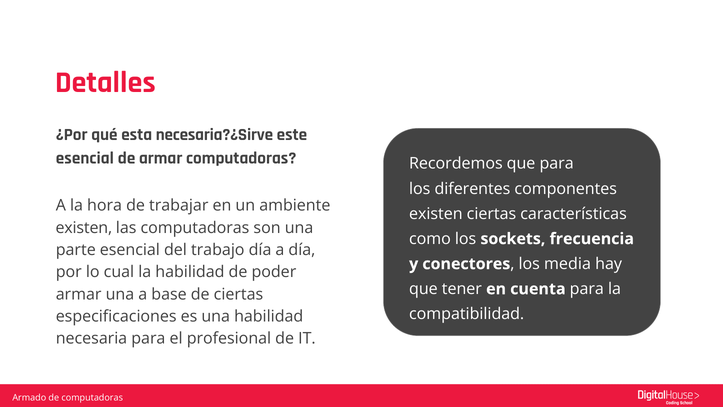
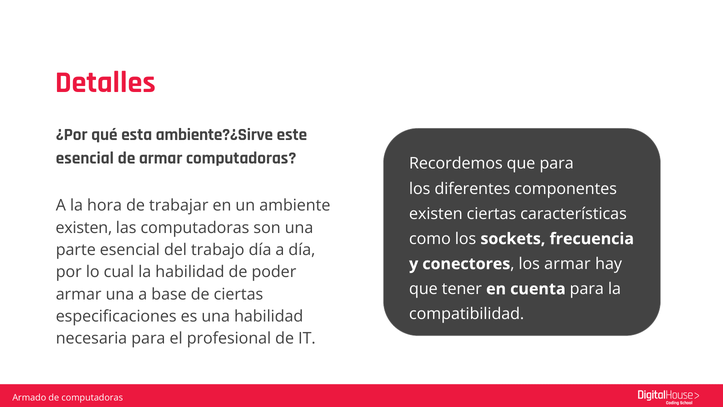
necesaria?¿Sirve: necesaria?¿Sirve -> ambiente?¿Sirve
los media: media -> armar
